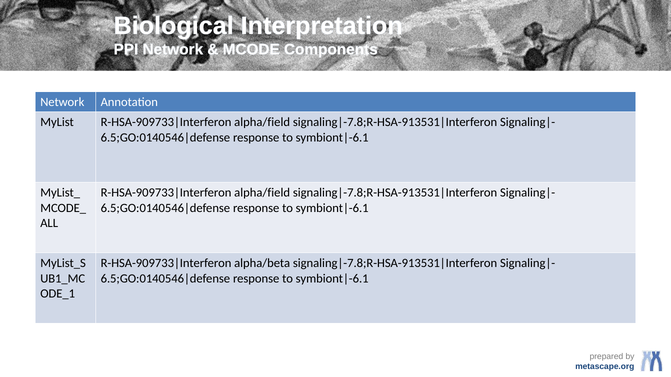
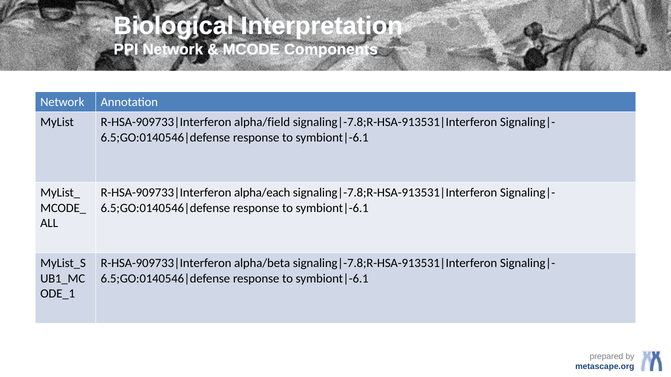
alpha/field at (262, 193): alpha/field -> alpha/each
